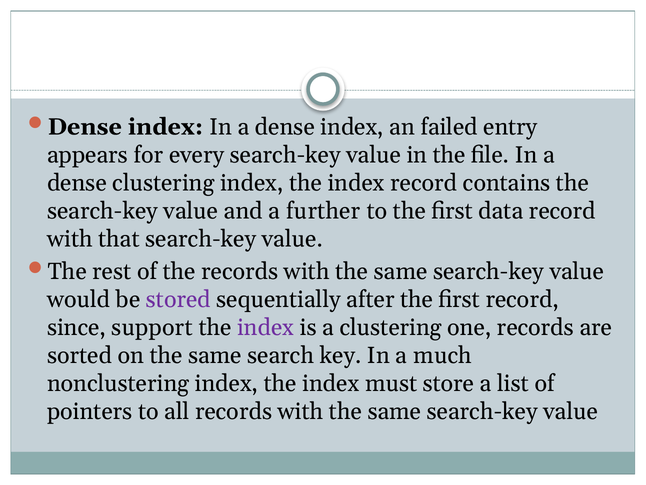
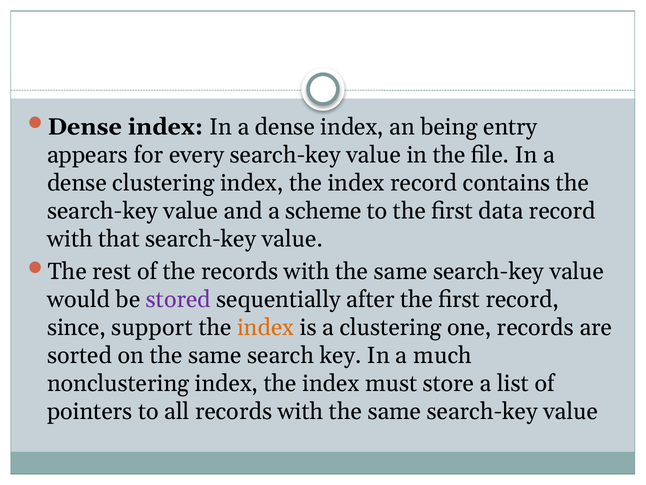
failed: failed -> being
further: further -> scheme
index at (266, 327) colour: purple -> orange
